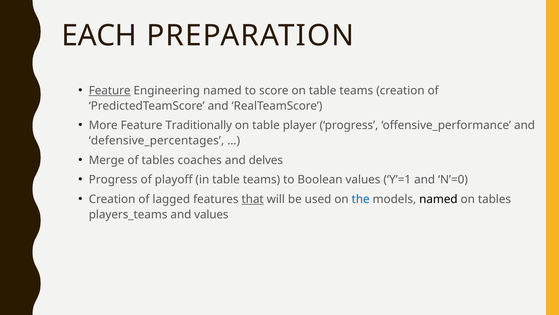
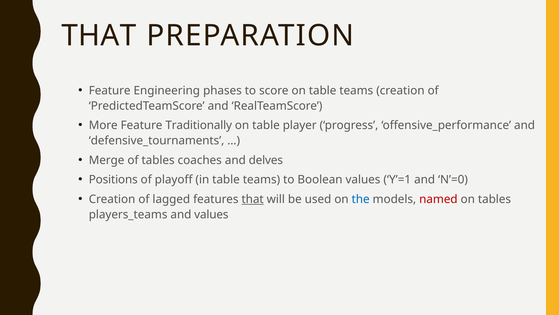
EACH at (99, 35): EACH -> THAT
Feature at (110, 90) underline: present -> none
Engineering named: named -> phases
defensive_percentages: defensive_percentages -> defensive_tournaments
Progress at (113, 179): Progress -> Positions
named at (438, 199) colour: black -> red
